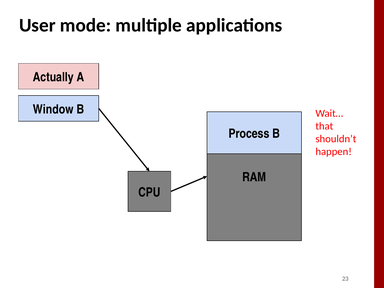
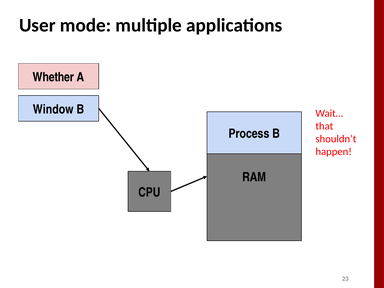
Actually: Actually -> Whether
